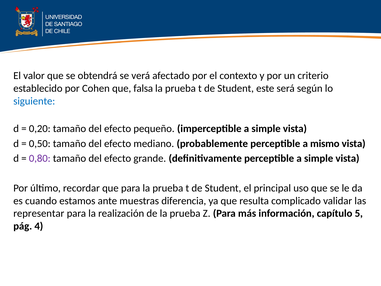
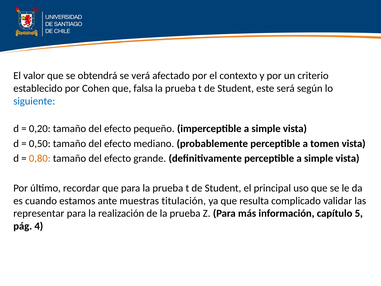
mismo: mismo -> tomen
0,80 colour: purple -> orange
diferencia: diferencia -> titulación
